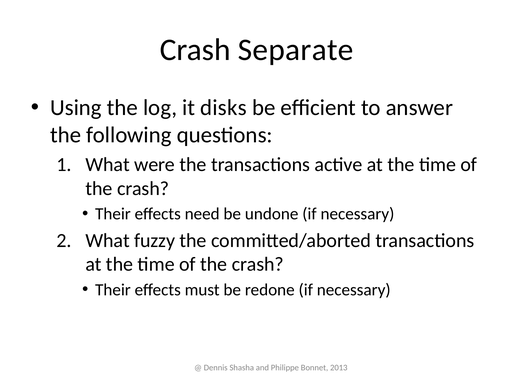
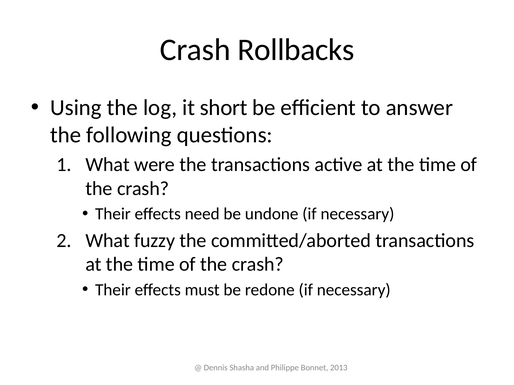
Separate: Separate -> Rollbacks
disks: disks -> short
